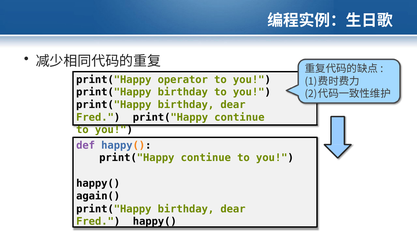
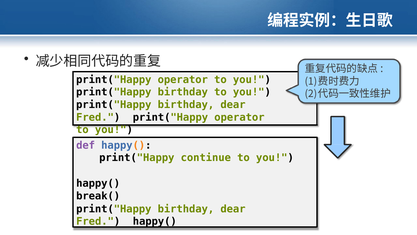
Fred print("Happy continue: continue -> operator
again(: again( -> break(
